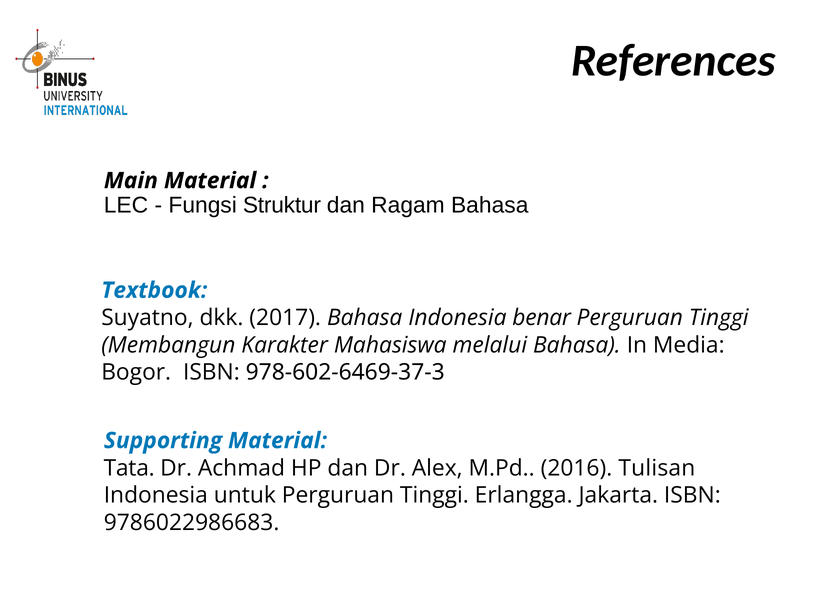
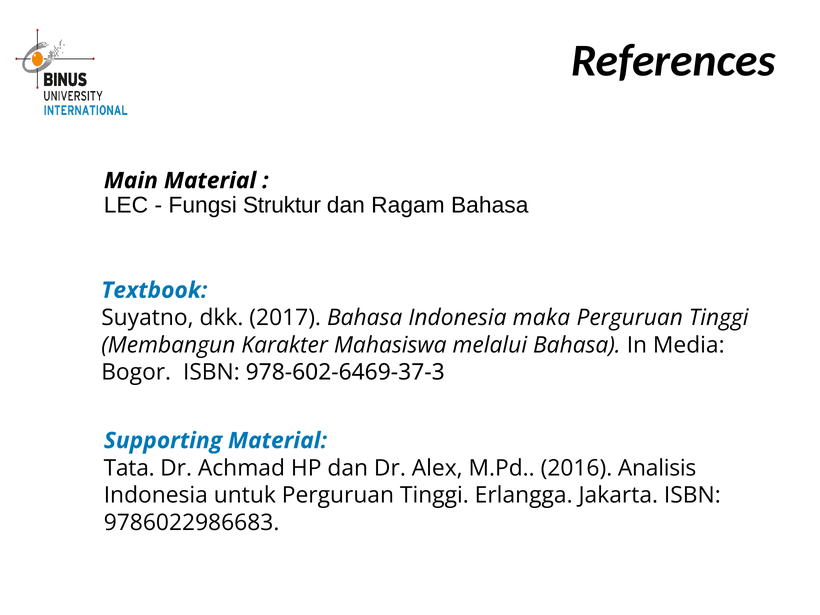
benar: benar -> maka
Tulisan: Tulisan -> Analisis
